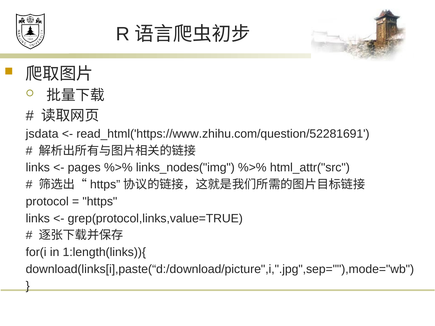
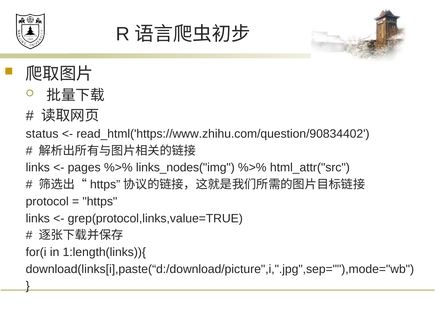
jsdata: jsdata -> status
read_html('https://www.zhihu.com/question/52281691: read_html('https://www.zhihu.com/question/52281691 -> read_html('https://www.zhihu.com/question/90834402
